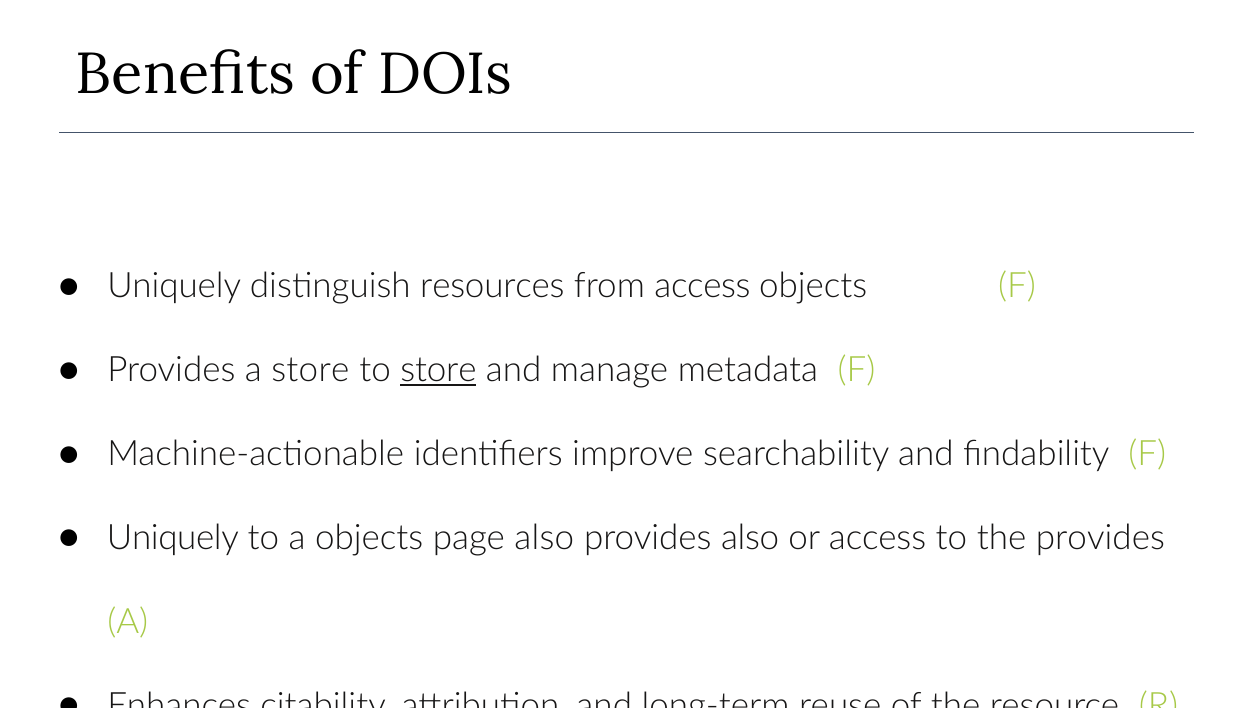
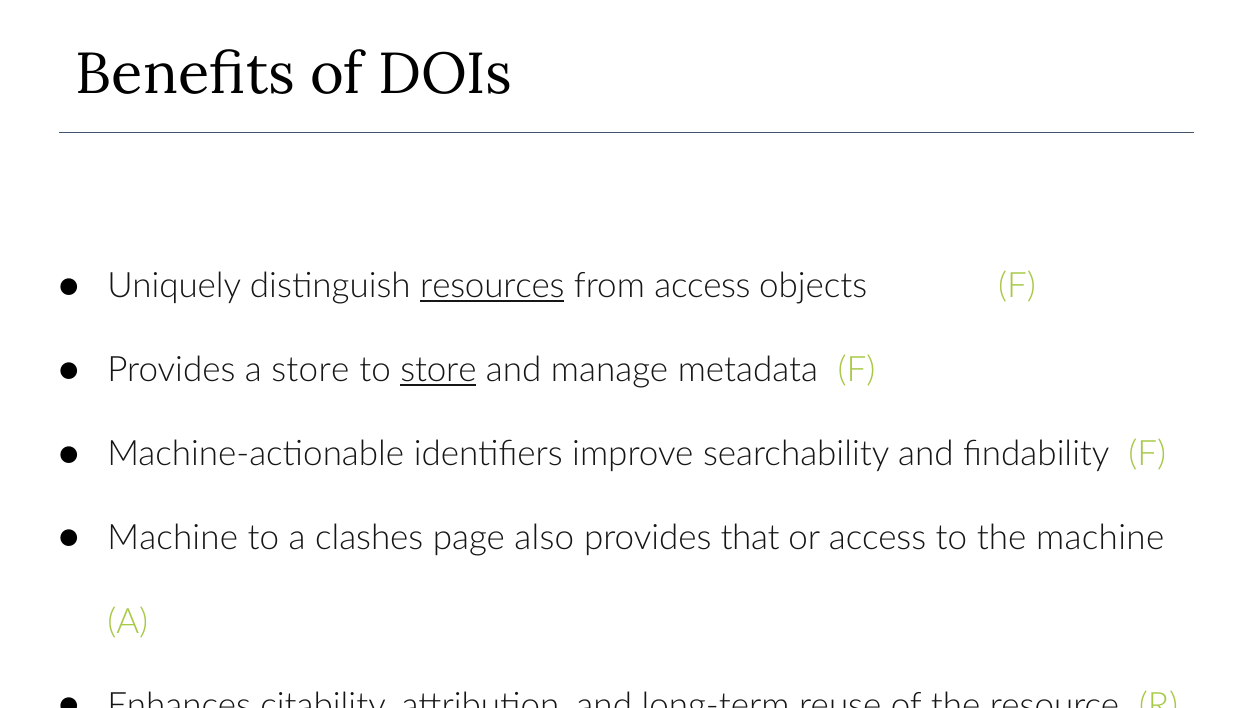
resources underline: none -> present
Uniquely at (173, 538): Uniquely -> Machine
a objects: objects -> clashes
provides also: also -> that
the provides: provides -> machine
